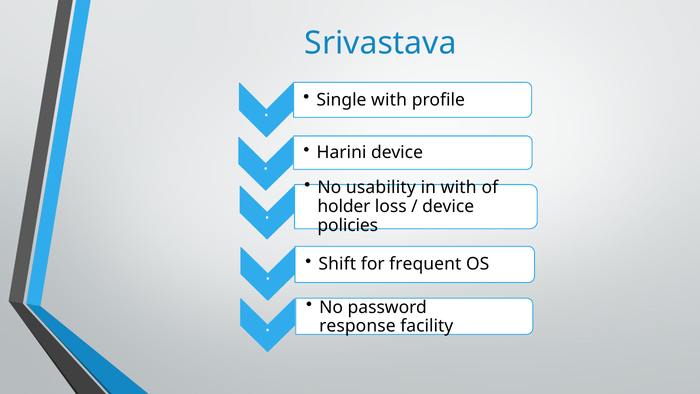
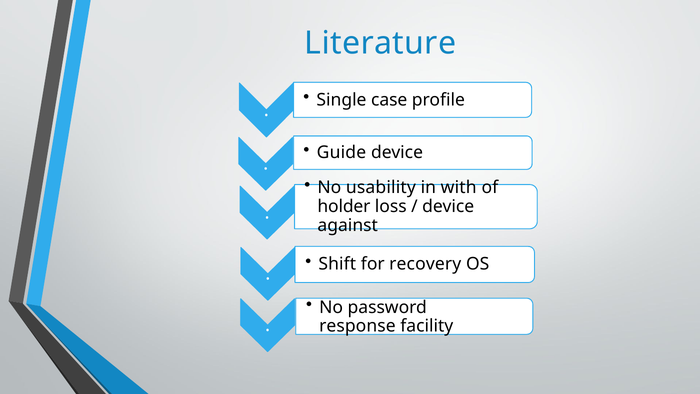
Srivastava: Srivastava -> Literature
Single with: with -> case
Harini: Harini -> Guide
policies: policies -> against
frequent: frequent -> recovery
